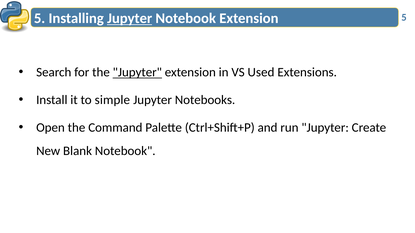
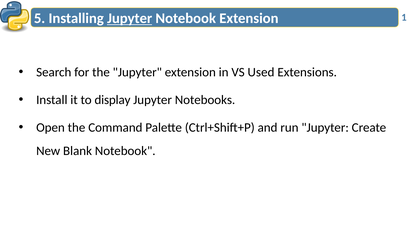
Extension 5: 5 -> 1
Jupyter at (137, 72) underline: present -> none
simple: simple -> display
